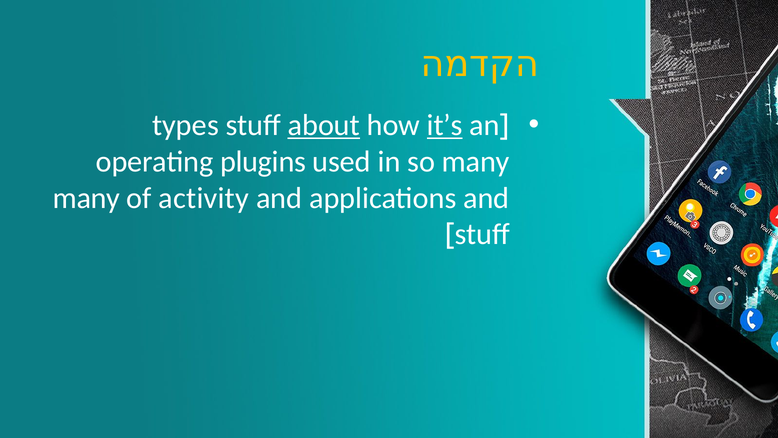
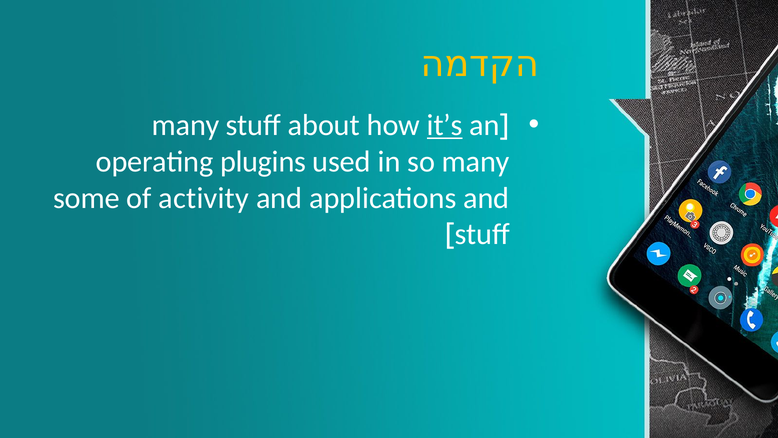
types at (185, 125): types -> many
about underline: present -> none
many at (86, 198): many -> some
